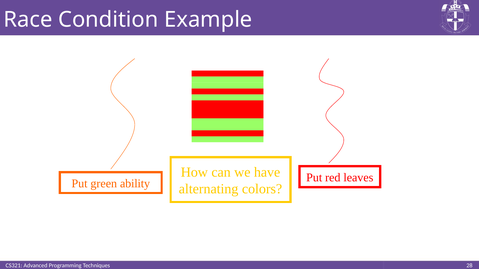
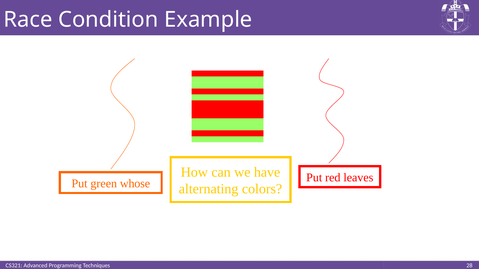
ability: ability -> whose
